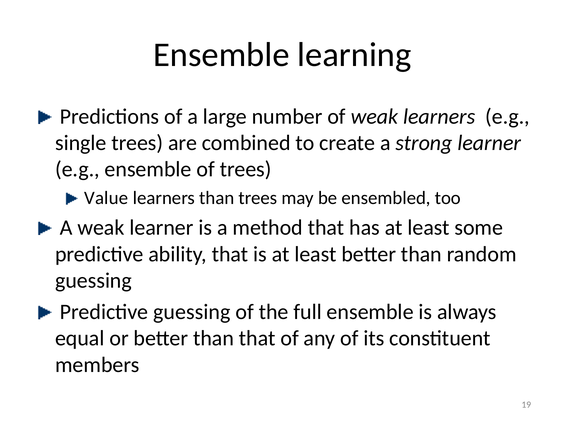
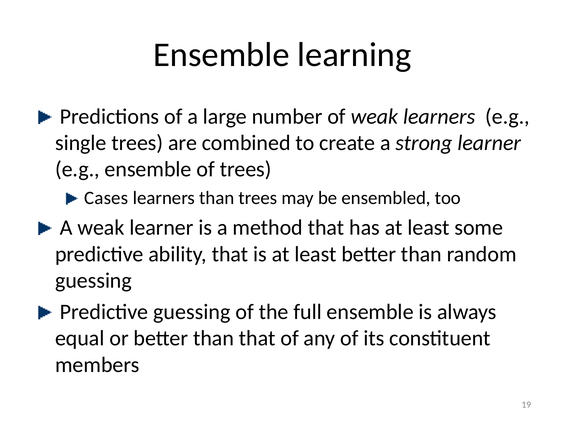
Value: Value -> Cases
